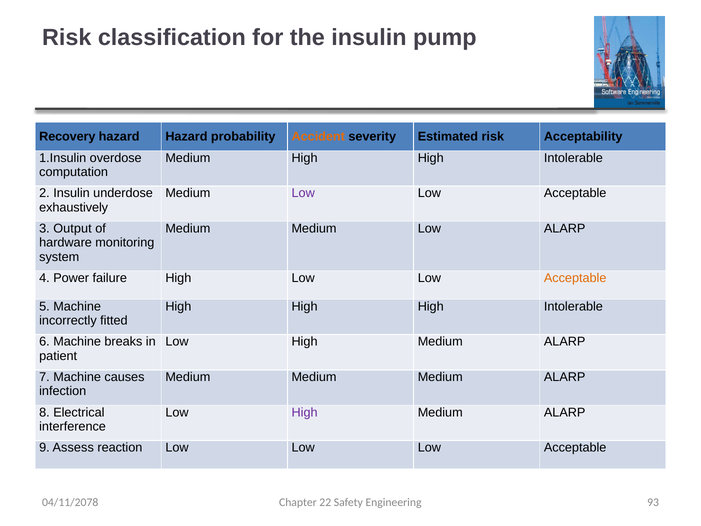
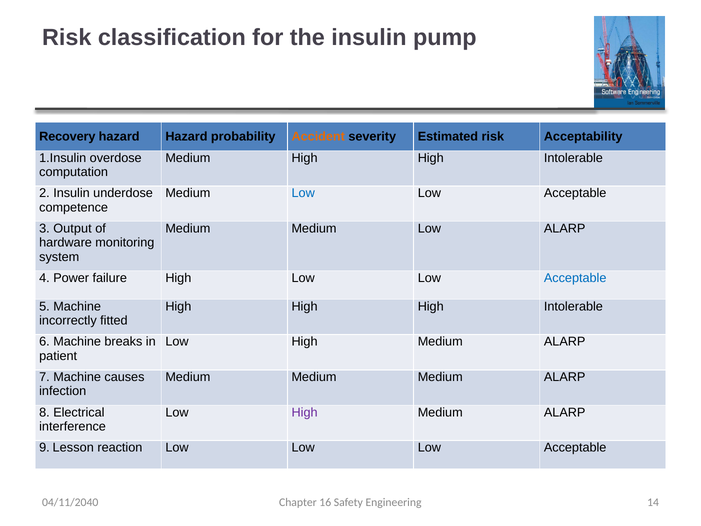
Low at (303, 193) colour: purple -> blue
exhaustively: exhaustively -> competence
Acceptable at (575, 278) colour: orange -> blue
Assess: Assess -> Lesson
22: 22 -> 16
93: 93 -> 14
04/11/2078: 04/11/2078 -> 04/11/2040
